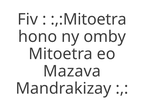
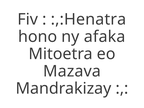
:,:Mitoetra: :,:Mitoetra -> :,:Henatra
omby: omby -> afaka
